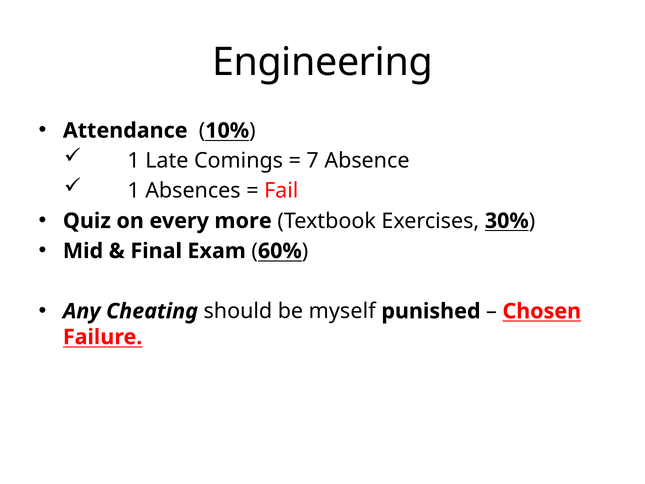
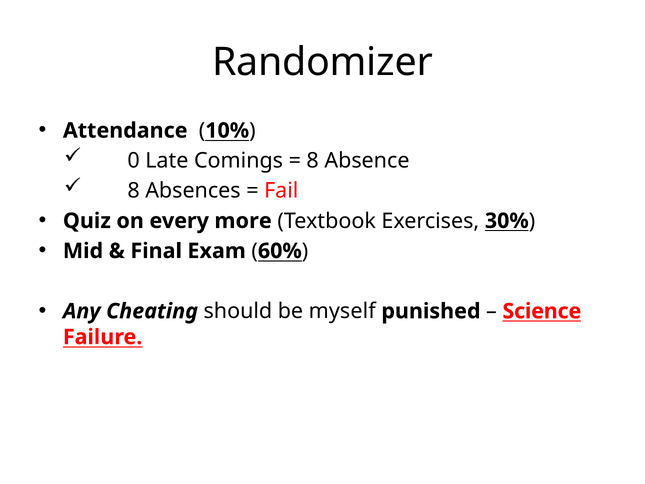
Engineering: Engineering -> Randomizer
1 at (134, 161): 1 -> 0
7 at (313, 161): 7 -> 8
1 at (134, 191): 1 -> 8
Chosen: Chosen -> Science
